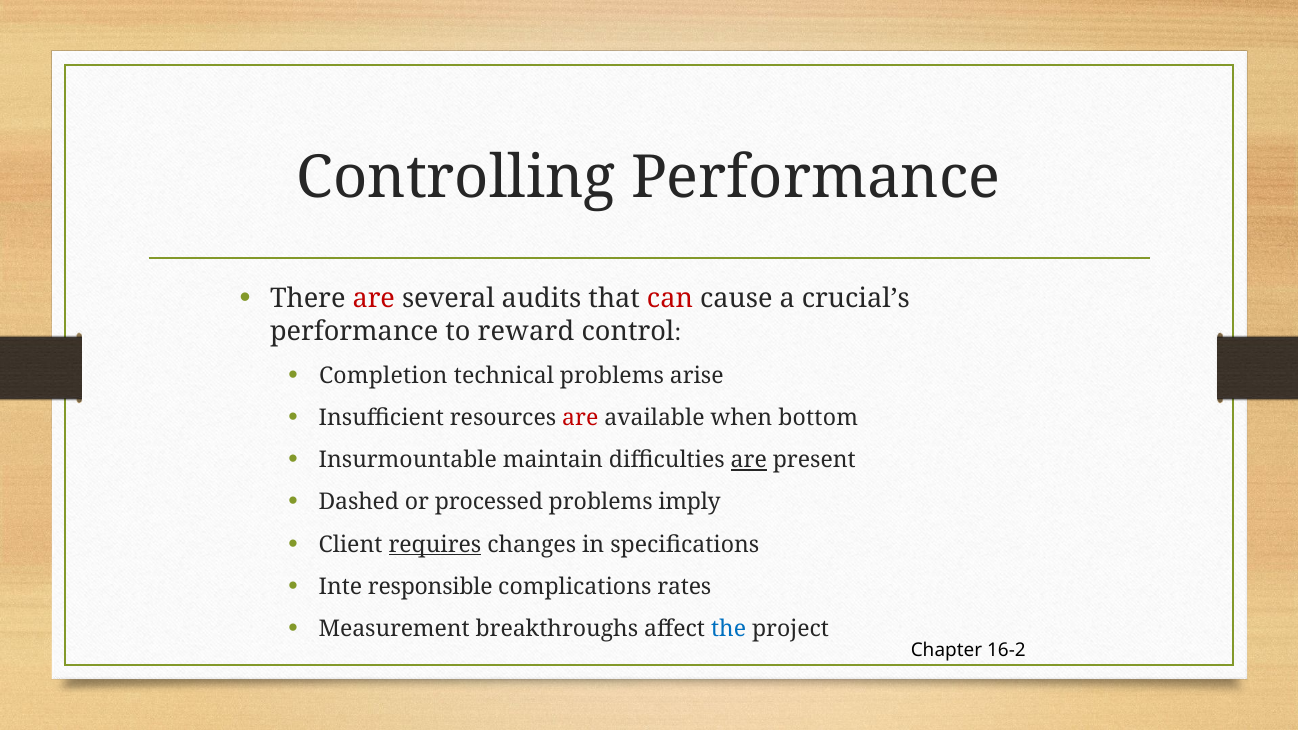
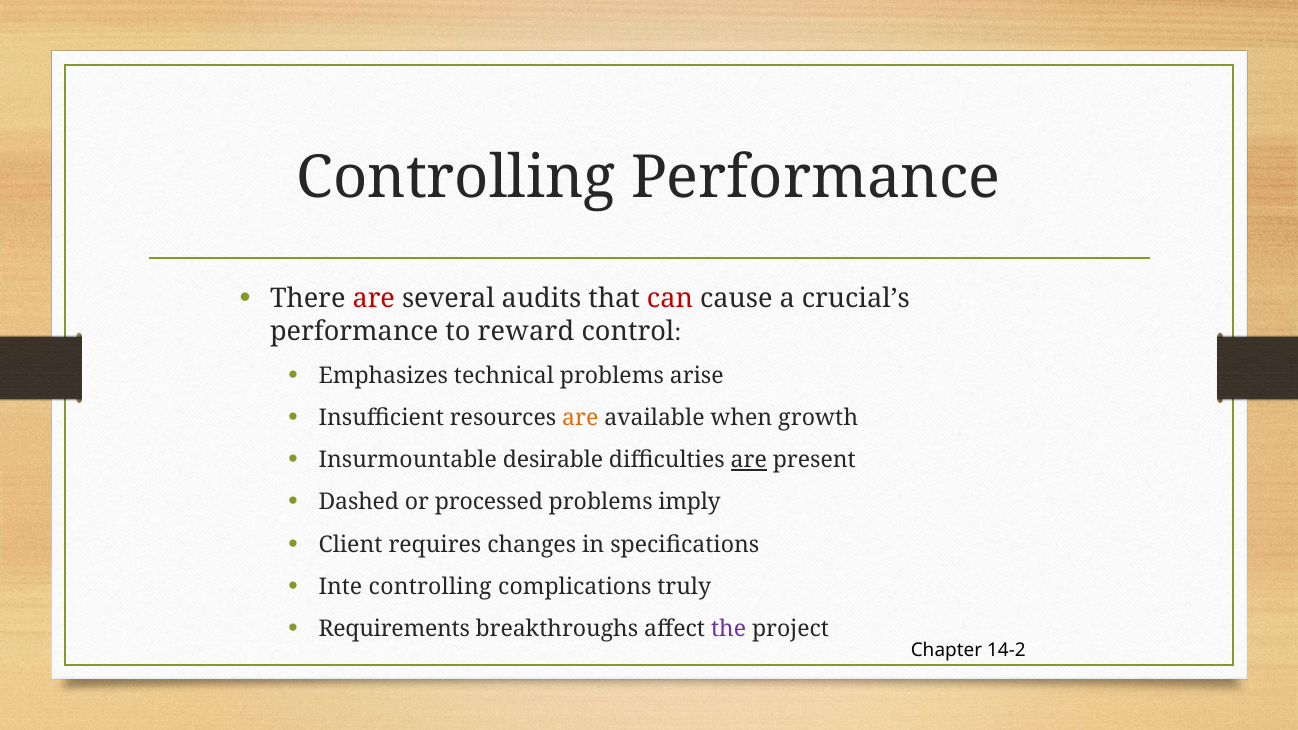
Completion: Completion -> Emphasizes
are at (580, 418) colour: red -> orange
bottom: bottom -> growth
maintain: maintain -> desirable
requires underline: present -> none
Inte responsible: responsible -> controlling
rates: rates -> truly
Measurement: Measurement -> Requirements
the colour: blue -> purple
16-2: 16-2 -> 14-2
